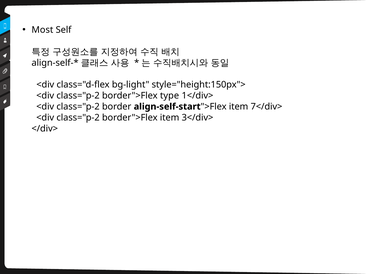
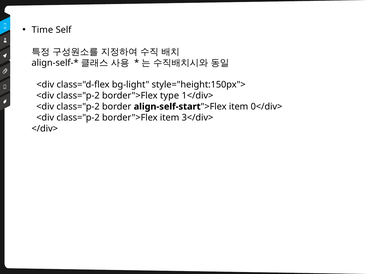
Most: Most -> Time
7</div>: 7</div> -> 0</div>
